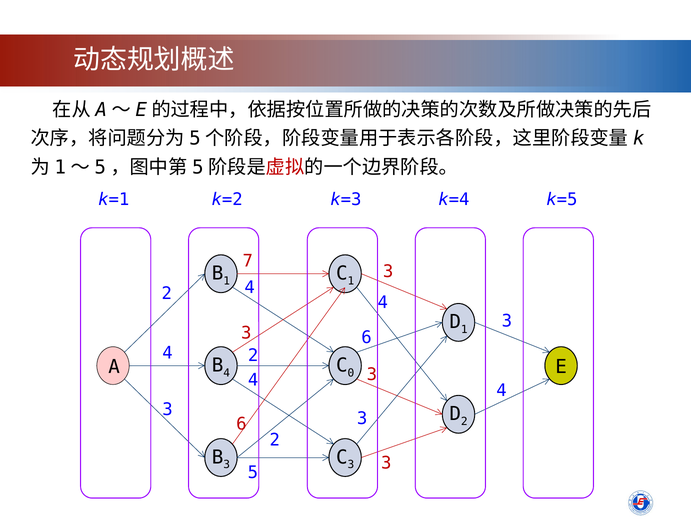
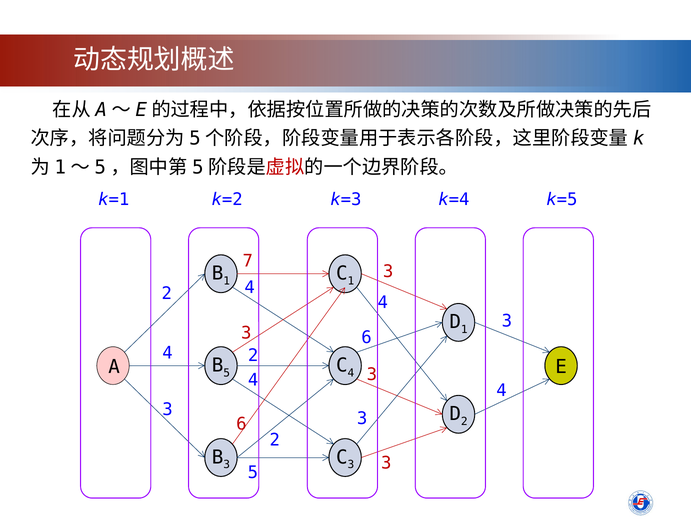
4 at (227, 372): 4 -> 5
0 at (351, 372): 0 -> 4
